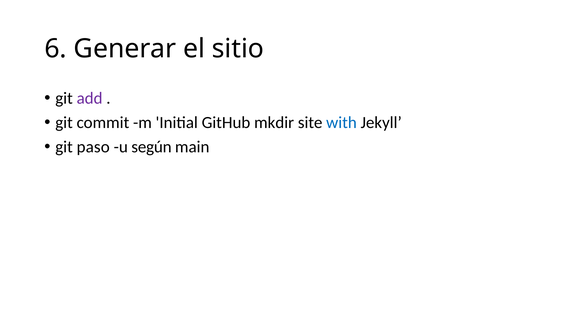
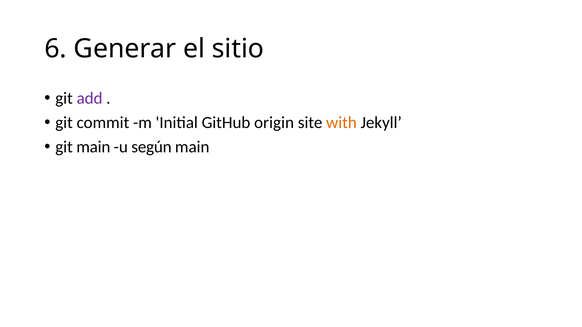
mkdir: mkdir -> origin
with colour: blue -> orange
git paso: paso -> main
